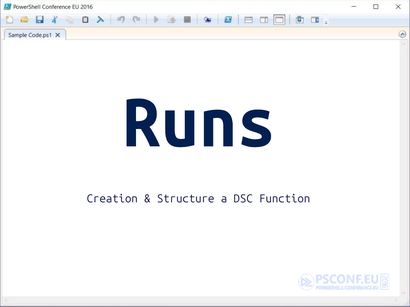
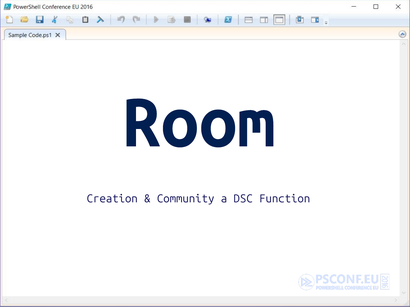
Runs: Runs -> Room
Structure: Structure -> Community
